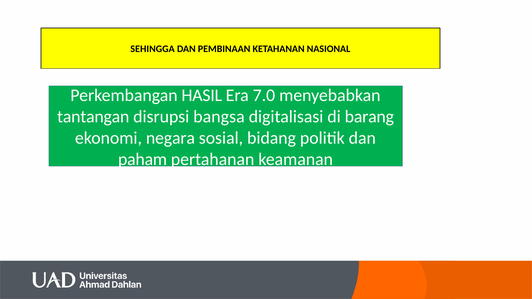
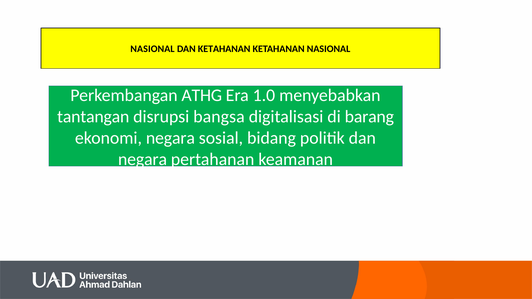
SEHINGGA at (153, 49): SEHINGGA -> NASIONAL
DAN PEMBINAAN: PEMBINAAN -> KETAHANAN
HASIL: HASIL -> ATHG
7.0: 7.0 -> 1.0
paham at (143, 159): paham -> negara
